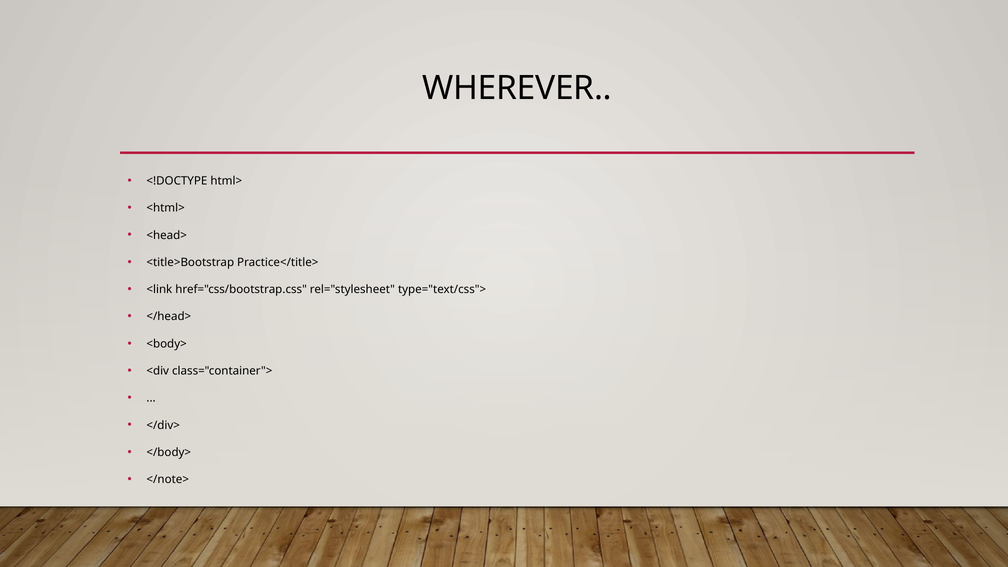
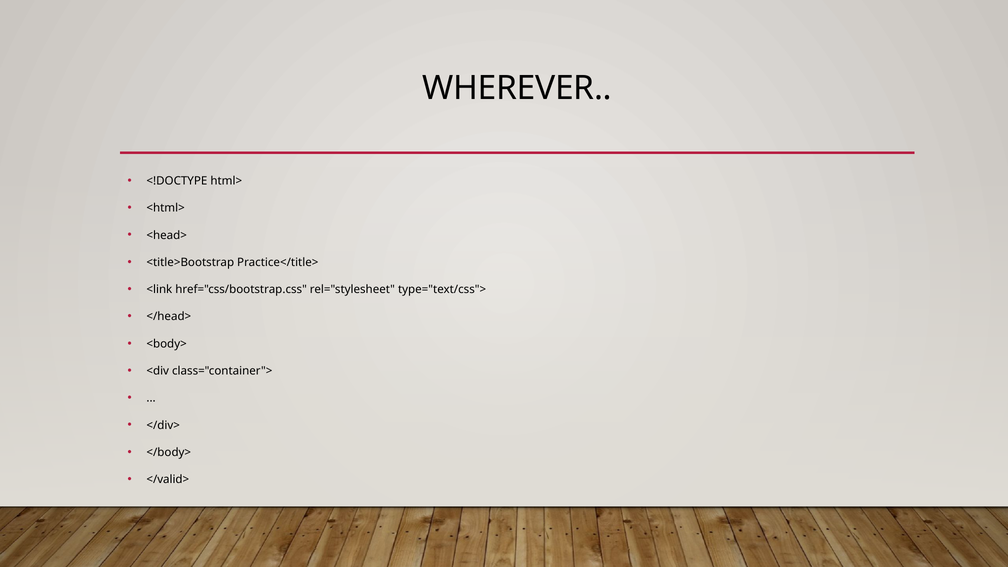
</note>: </note> -> </valid>
